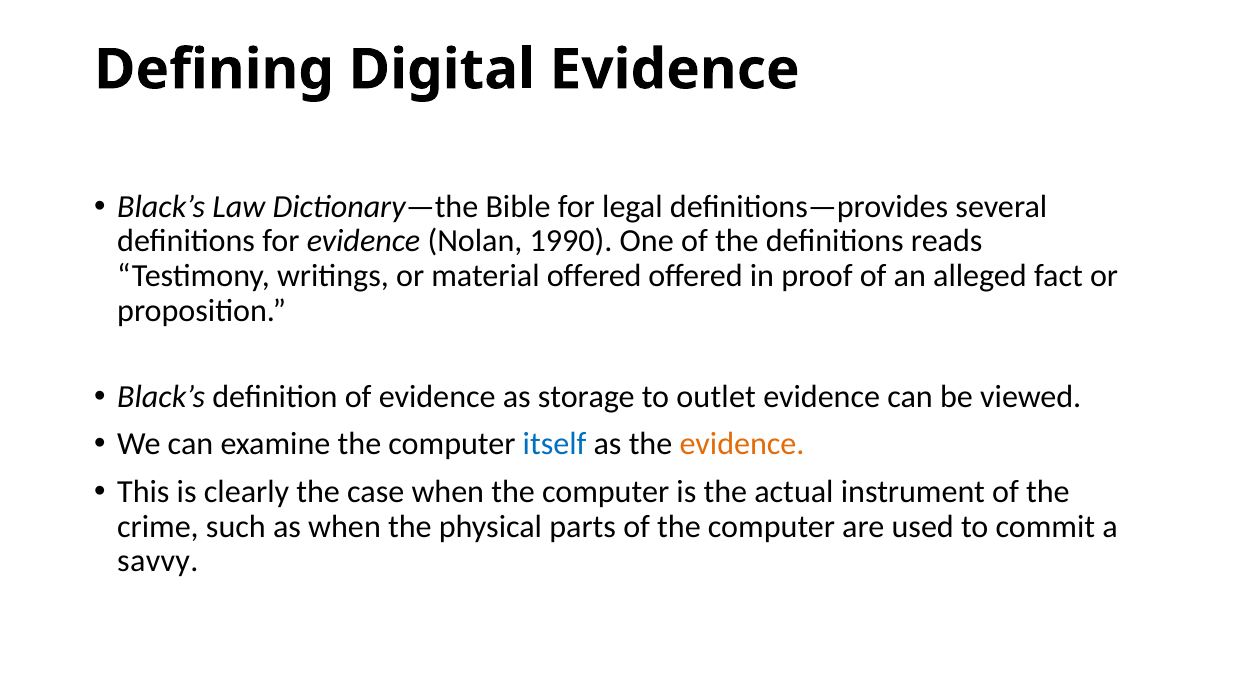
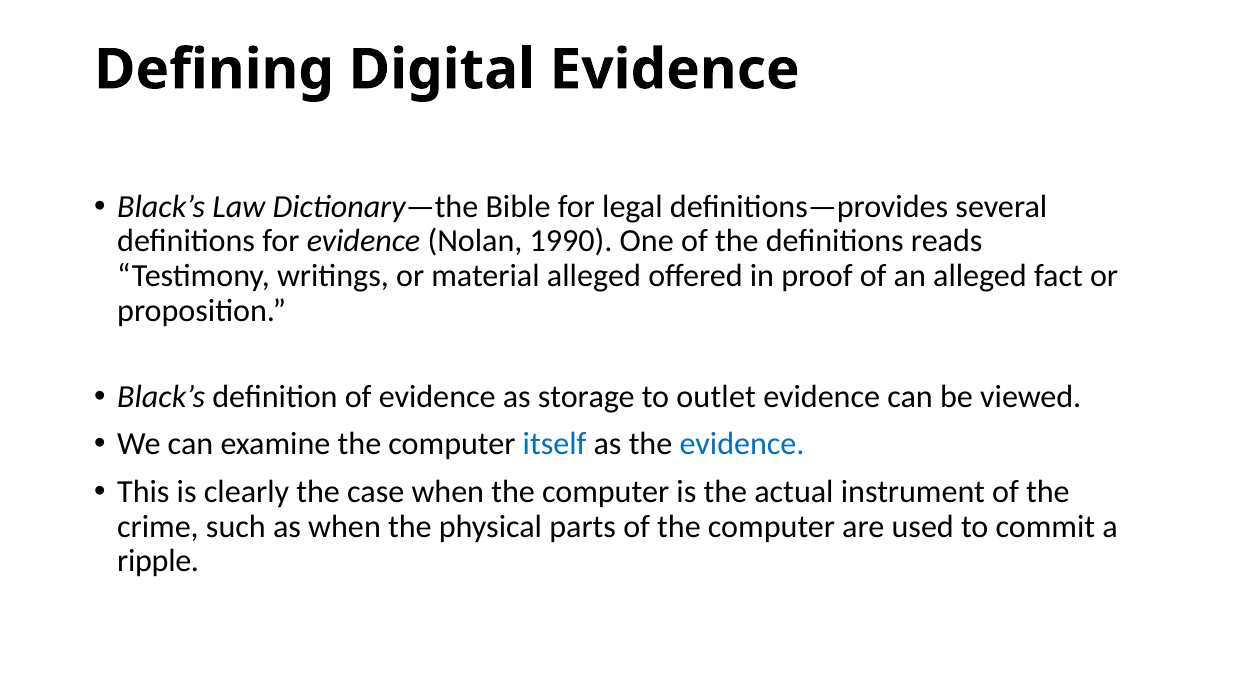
material offered: offered -> alleged
evidence at (742, 444) colour: orange -> blue
savvy: savvy -> ripple
